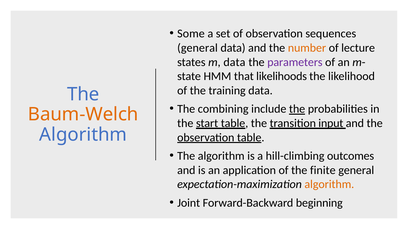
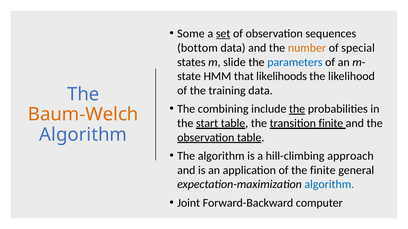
set underline: none -> present
general at (198, 48): general -> bottom
lecture: lecture -> special
m data: data -> slide
parameters colour: purple -> blue
transition input: input -> finite
outcomes: outcomes -> approach
algorithm at (329, 185) colour: orange -> blue
beginning: beginning -> computer
